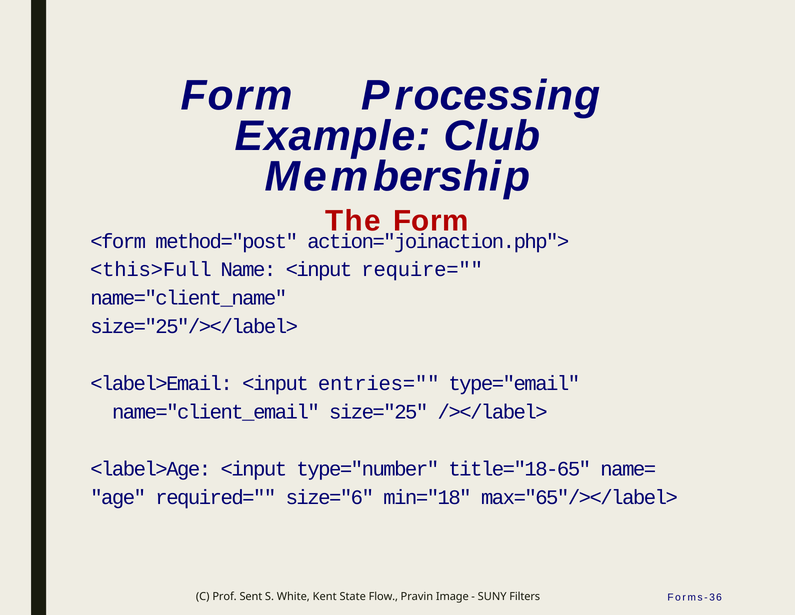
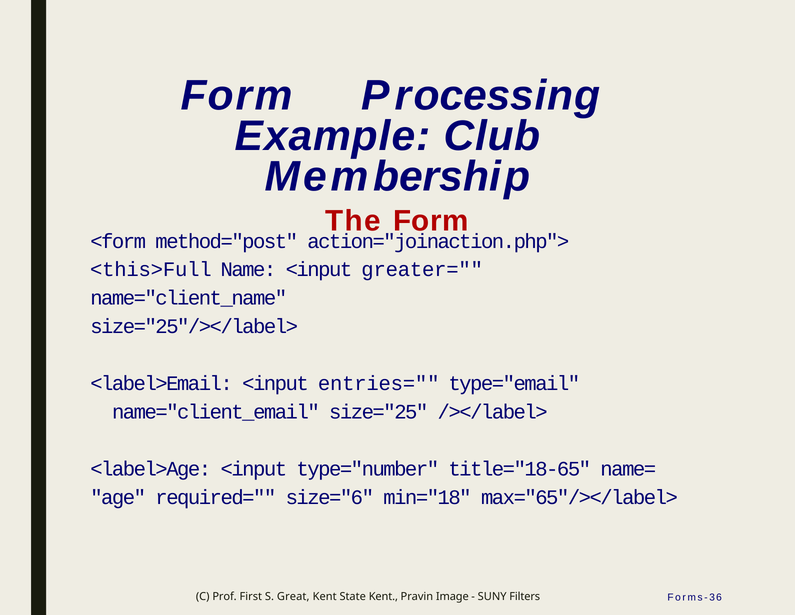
require=: require= -> greater=
Sent: Sent -> First
White: White -> Great
State Flow: Flow -> Kent
